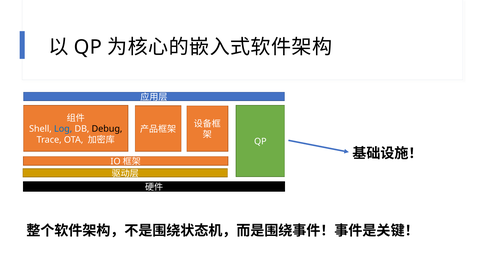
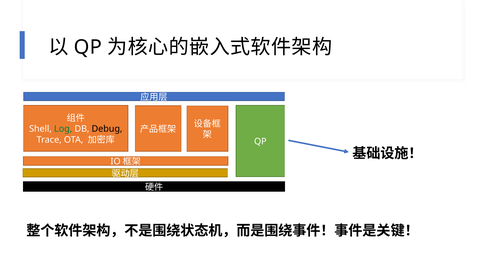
Log colour: blue -> green
